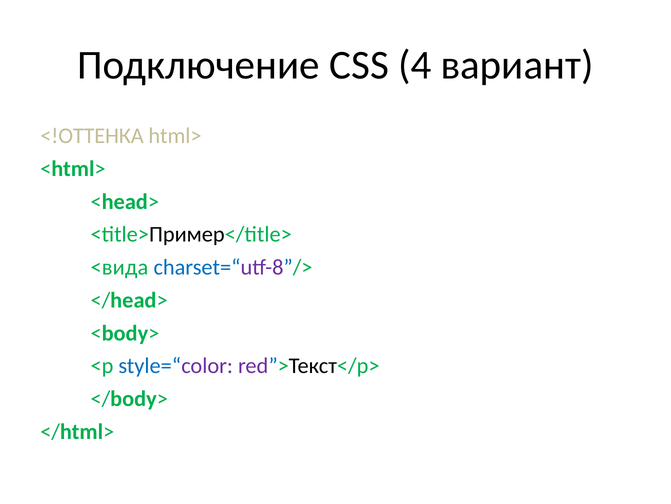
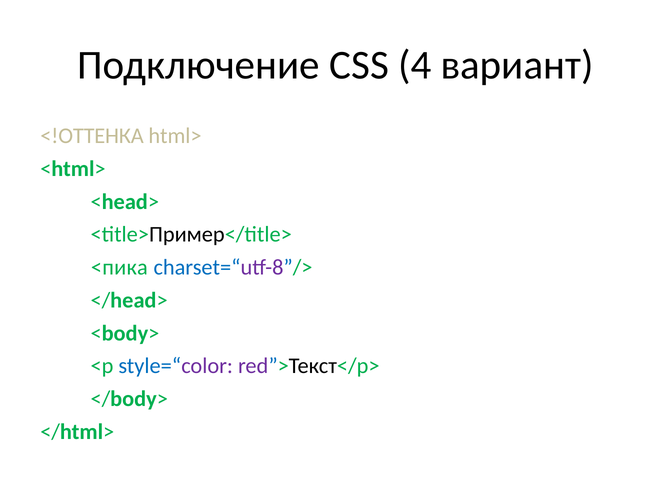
<вида: <вида -> <пика
